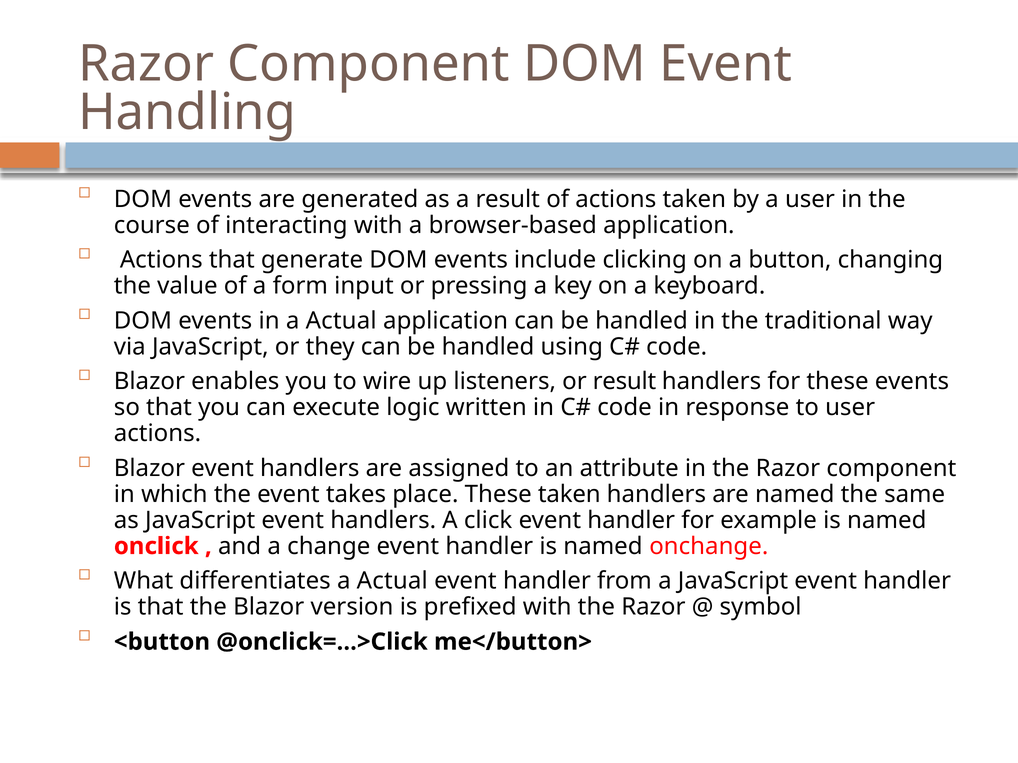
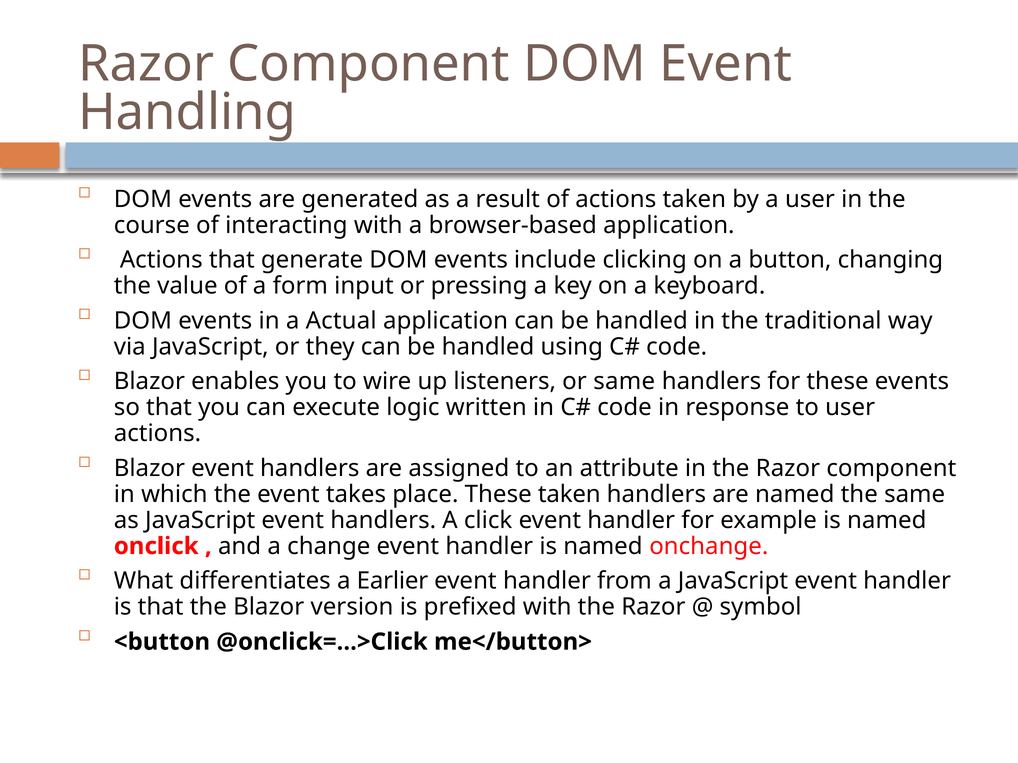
or result: result -> same
differentiates a Actual: Actual -> Earlier
